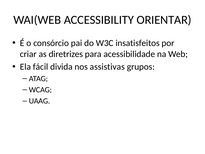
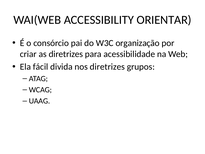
insatisfeitos: insatisfeitos -> organização
nos assistivas: assistivas -> diretrizes
